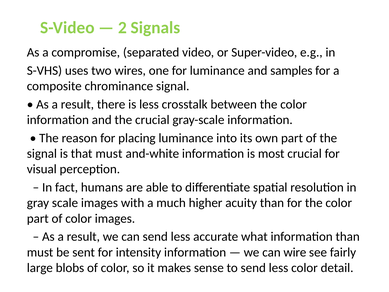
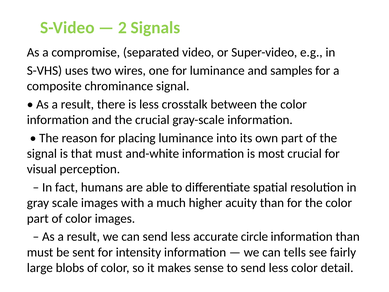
what: what -> circle
wire: wire -> tells
